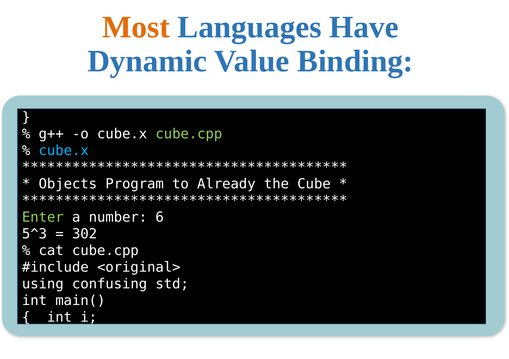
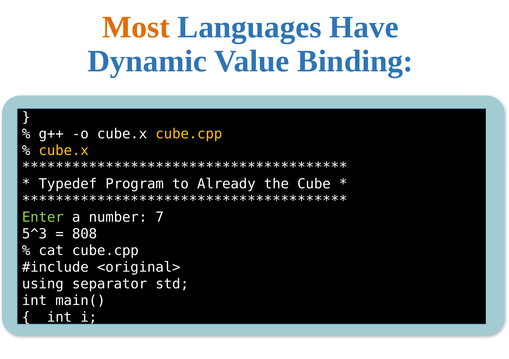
cube.cpp at (189, 134) colour: light green -> yellow
cube.x at (64, 151) colour: light blue -> yellow
Objects: Objects -> Typedef
6: 6 -> 7
302: 302 -> 808
confusing: confusing -> separator
